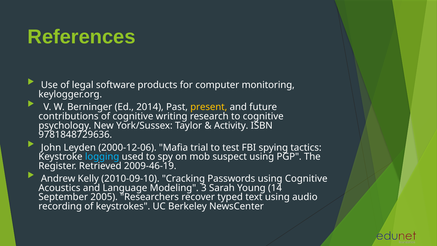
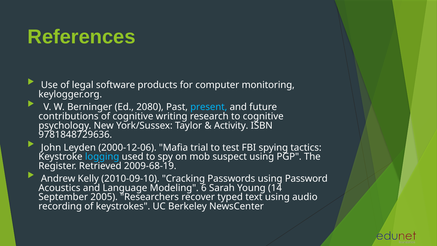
2014: 2014 -> 2080
present colour: yellow -> light blue
2009-46-19: 2009-46-19 -> 2009-68-19
using Cognitive: Cognitive -> Password
3: 3 -> 6
